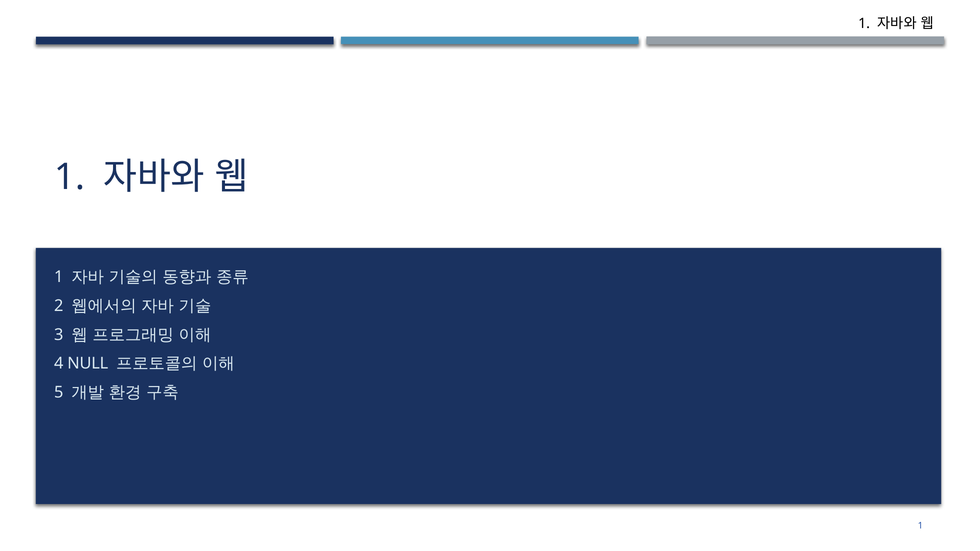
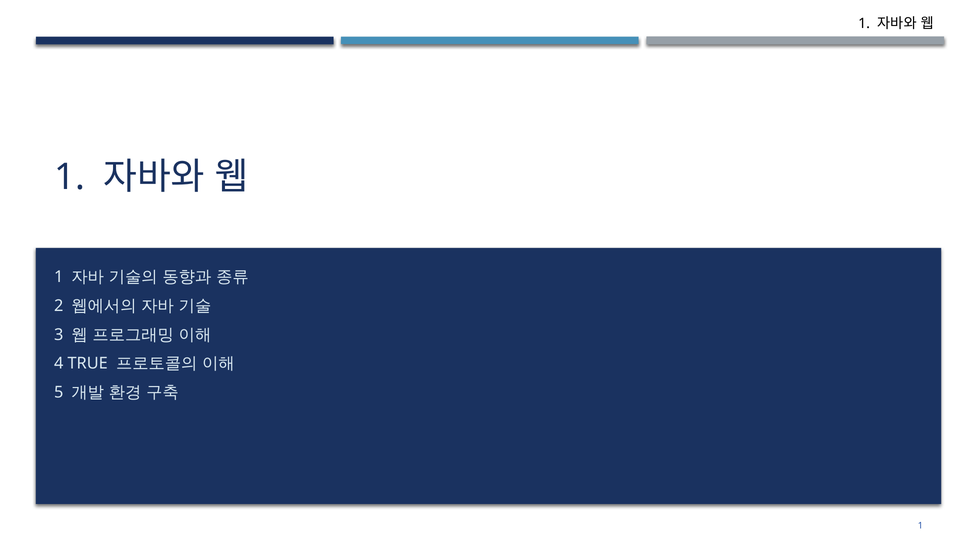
NULL: NULL -> TRUE
